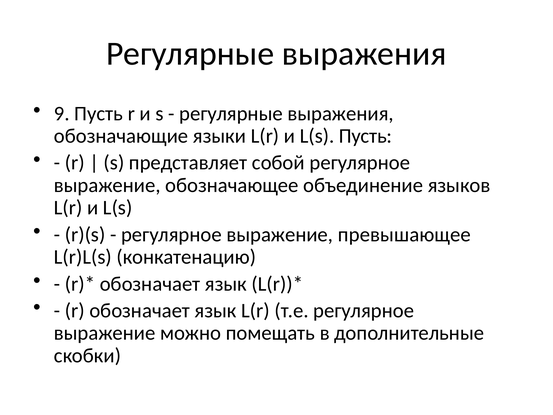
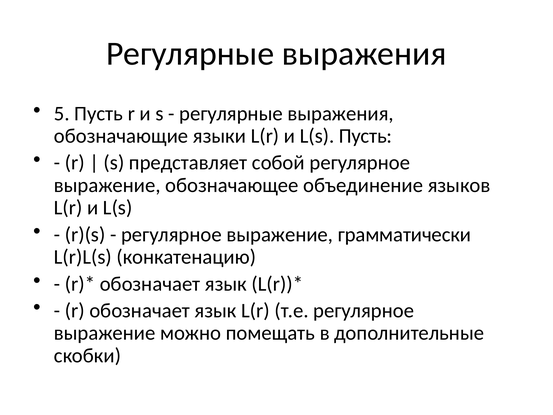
9: 9 -> 5
превышающее: превышающее -> грамматически
